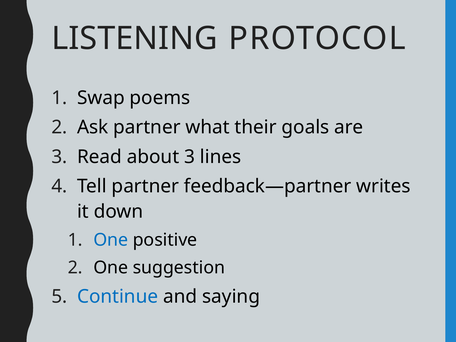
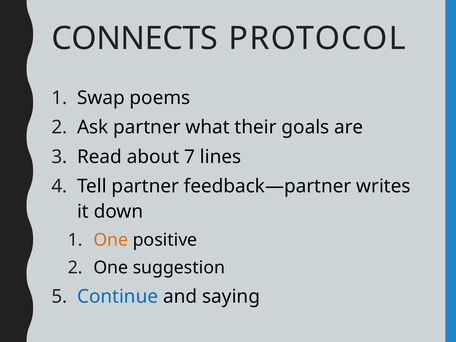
LISTENING: LISTENING -> CONNECTS
about 3: 3 -> 7
One at (111, 240) colour: blue -> orange
